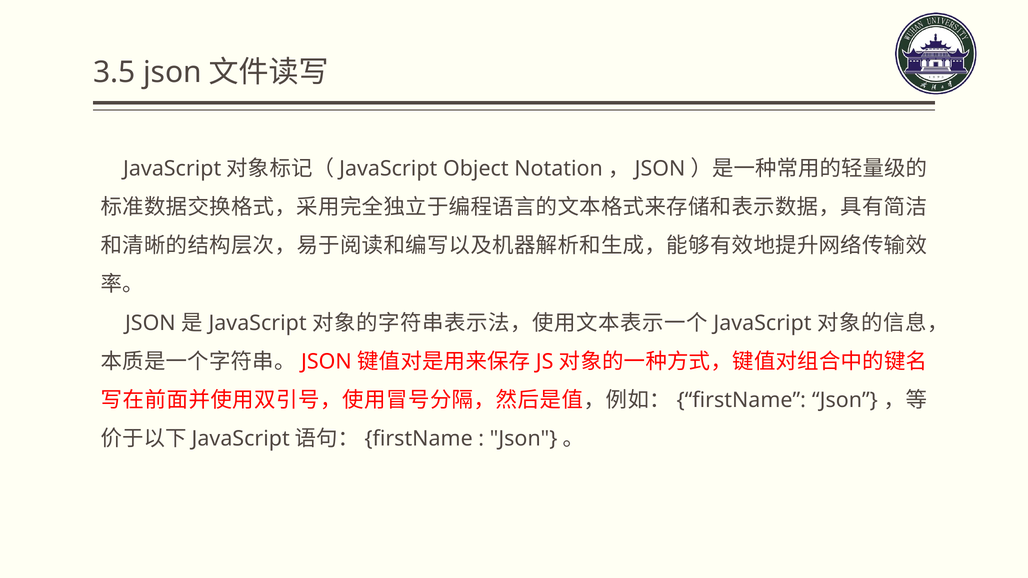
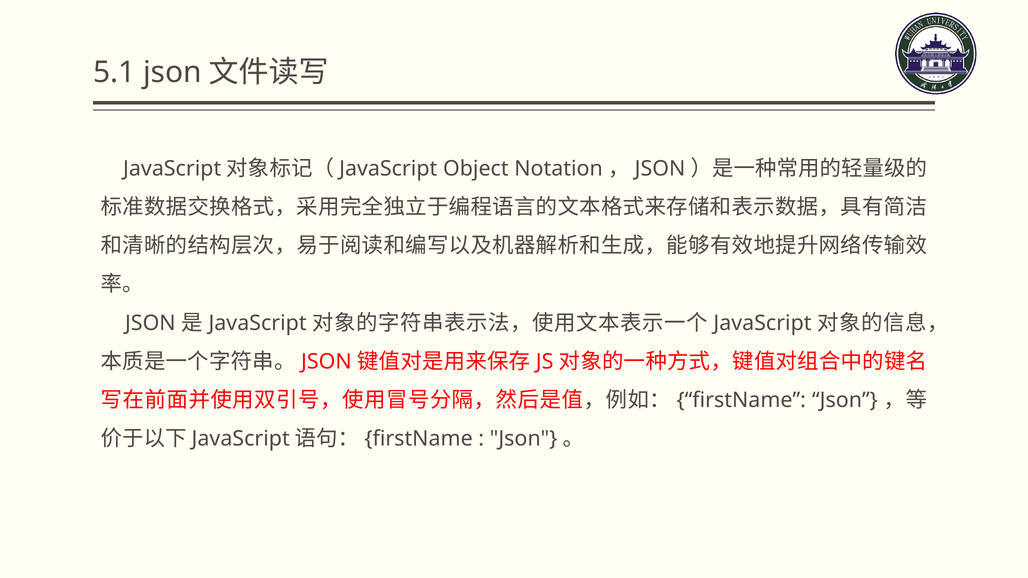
3.5: 3.5 -> 5.1
